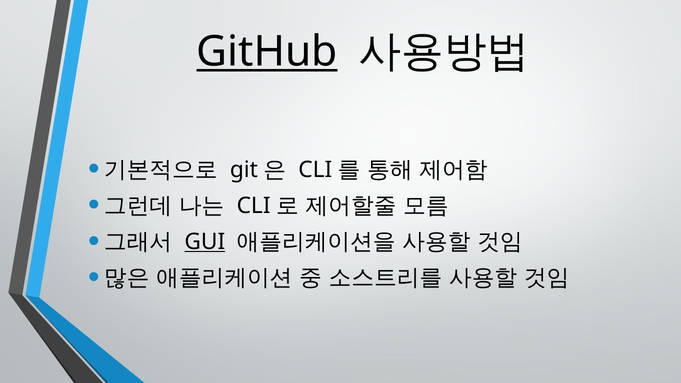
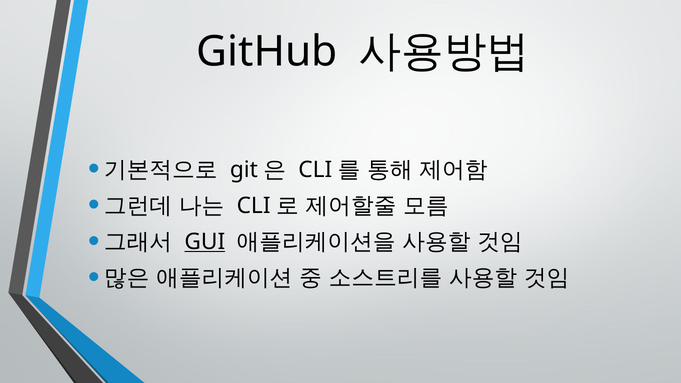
GitHub underline: present -> none
